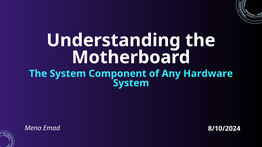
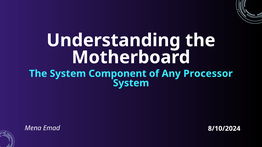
Hardware: Hardware -> Processor
